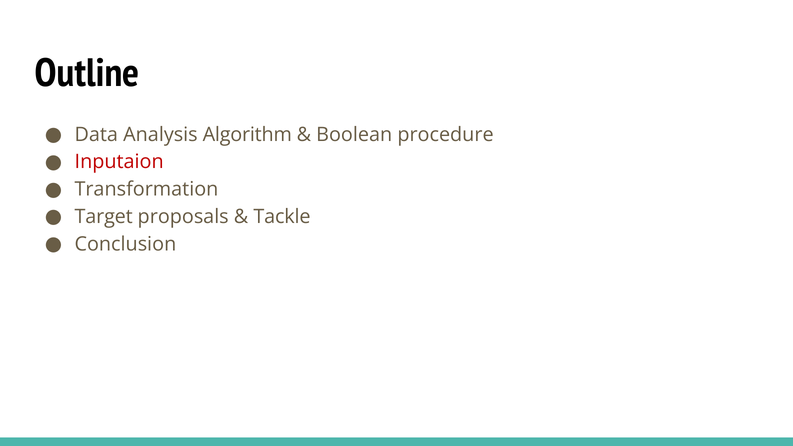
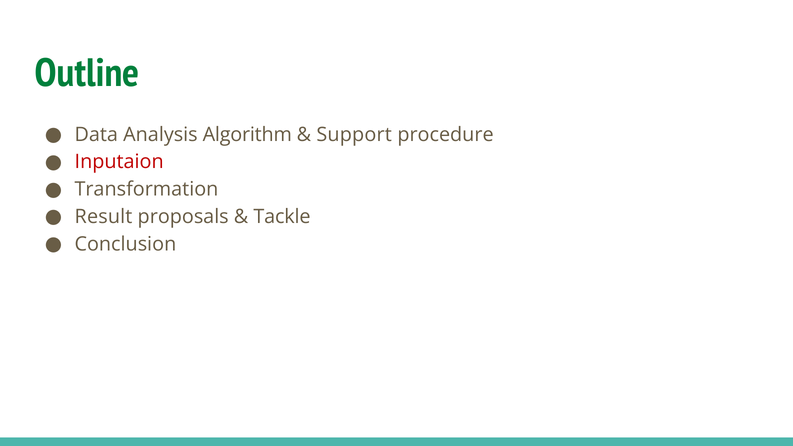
Outline colour: black -> green
Boolean: Boolean -> Support
Target: Target -> Result
